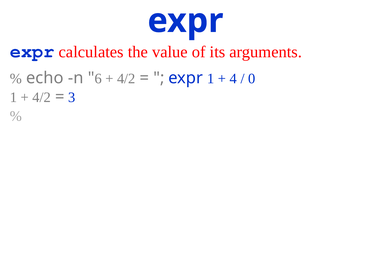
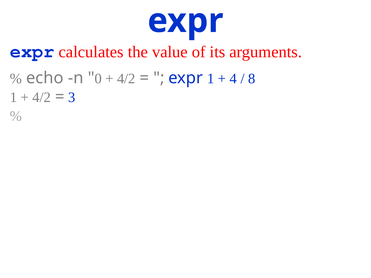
6: 6 -> 0
0: 0 -> 8
